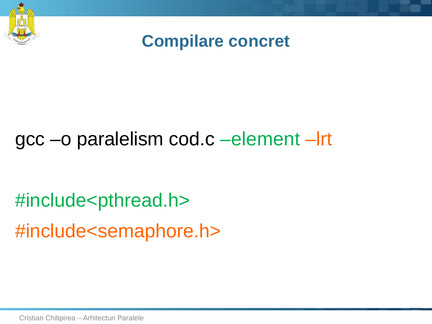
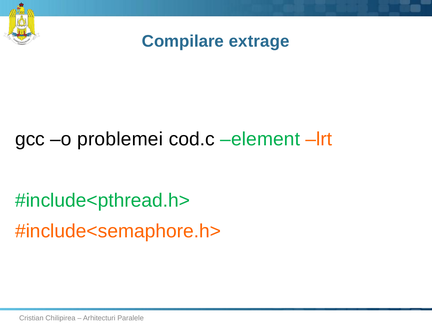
concret: concret -> extrage
paralelism: paralelism -> problemei
